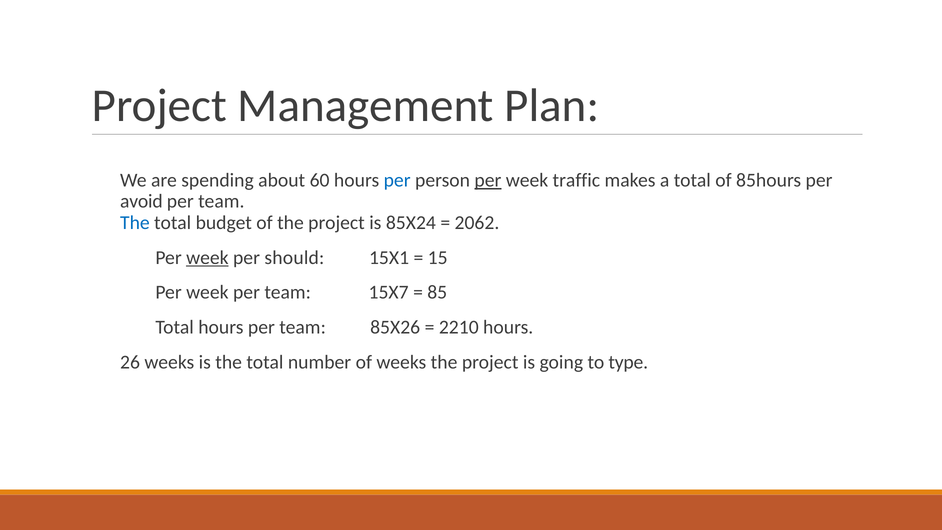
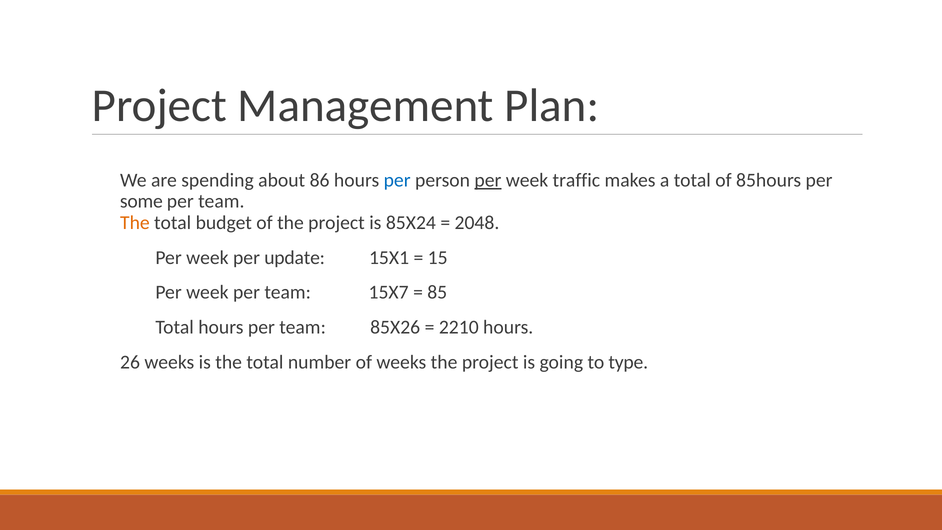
60: 60 -> 86
avoid: avoid -> some
The at (135, 223) colour: blue -> orange
2062: 2062 -> 2048
week at (207, 258) underline: present -> none
should: should -> update
